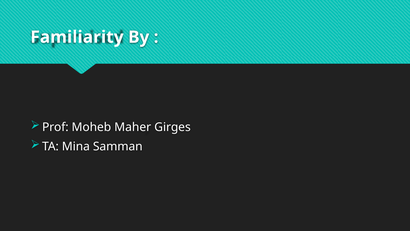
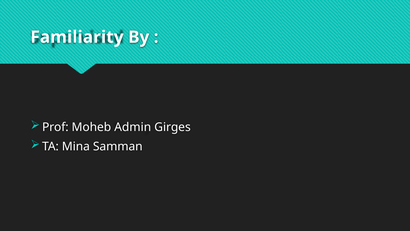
Maher: Maher -> Admin
